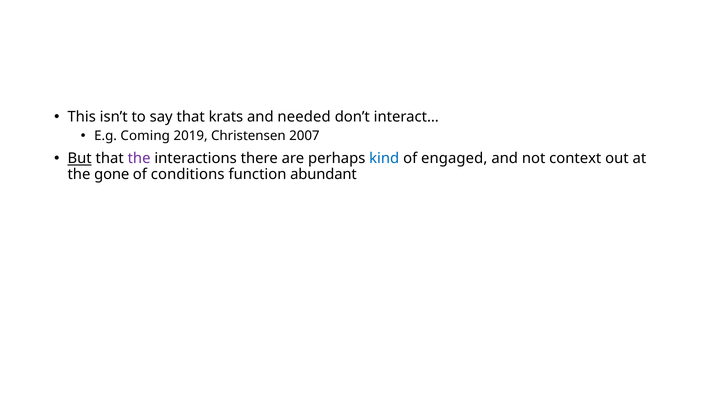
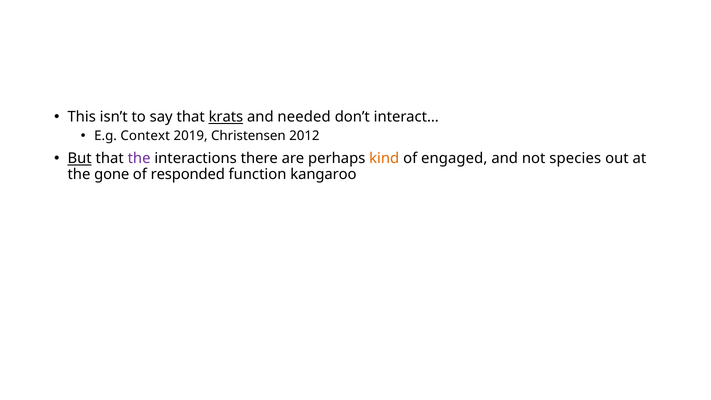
krats underline: none -> present
Coming: Coming -> Context
2007: 2007 -> 2012
kind colour: blue -> orange
context: context -> species
conditions: conditions -> responded
abundant: abundant -> kangaroo
